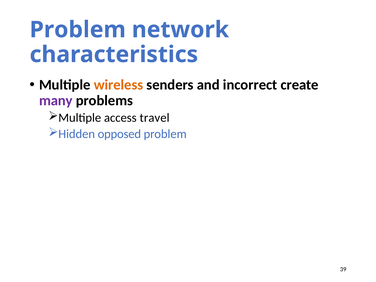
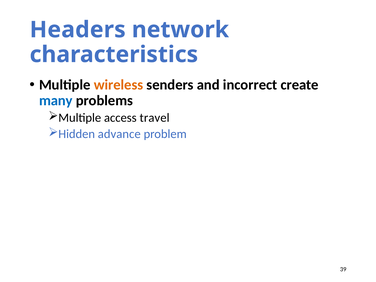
Problem at (78, 30): Problem -> Headers
many colour: purple -> blue
opposed: opposed -> advance
